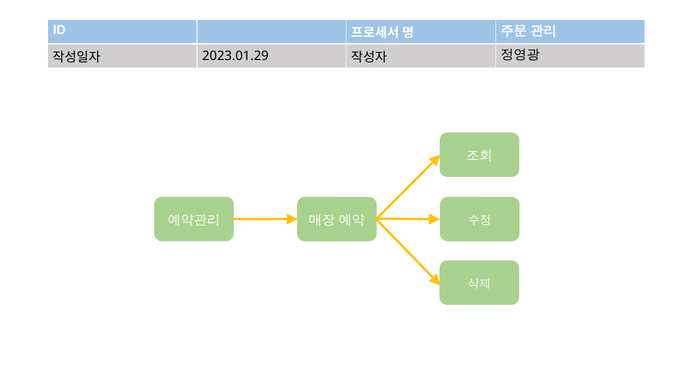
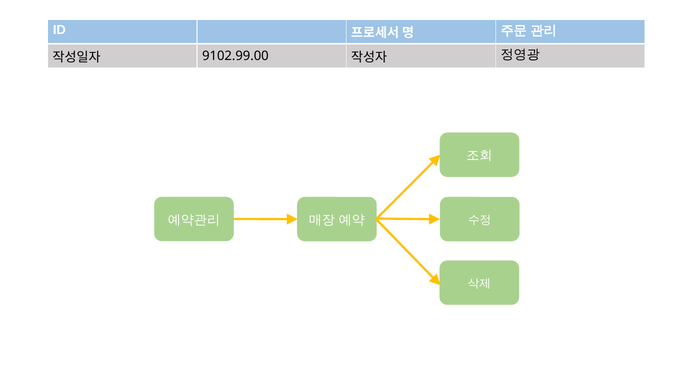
2023.01.29: 2023.01.29 -> 9102.99.00
